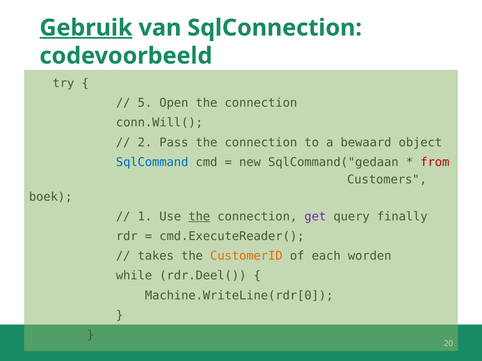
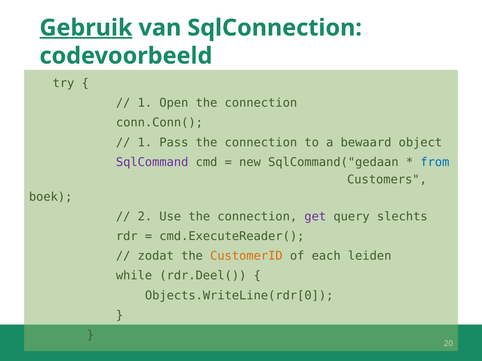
5 at (145, 103): 5 -> 1
conn.Will(: conn.Will( -> conn.Conn(
2 at (145, 143): 2 -> 1
SqlCommand colour: blue -> purple
from colour: red -> blue
1: 1 -> 2
the at (199, 217) underline: present -> none
finally: finally -> slechts
takes: takes -> zodat
worden: worden -> leiden
Machine.WriteLine(rdr[0: Machine.WriteLine(rdr[0 -> Objects.WriteLine(rdr[0
